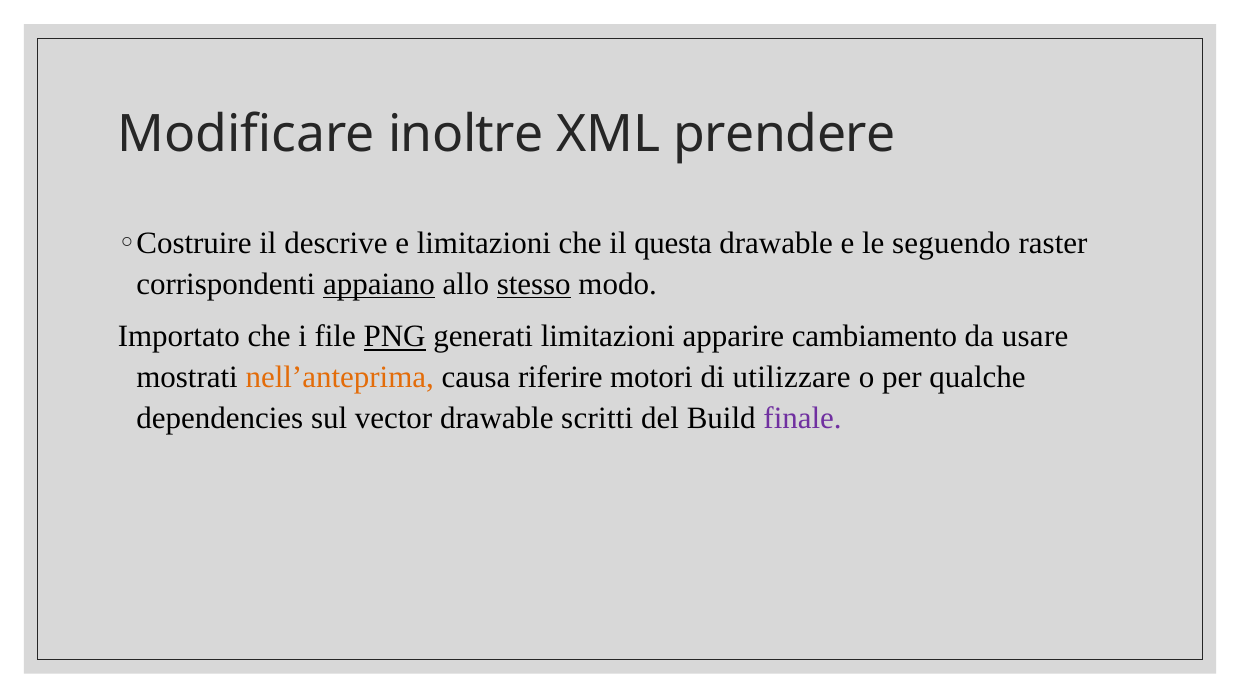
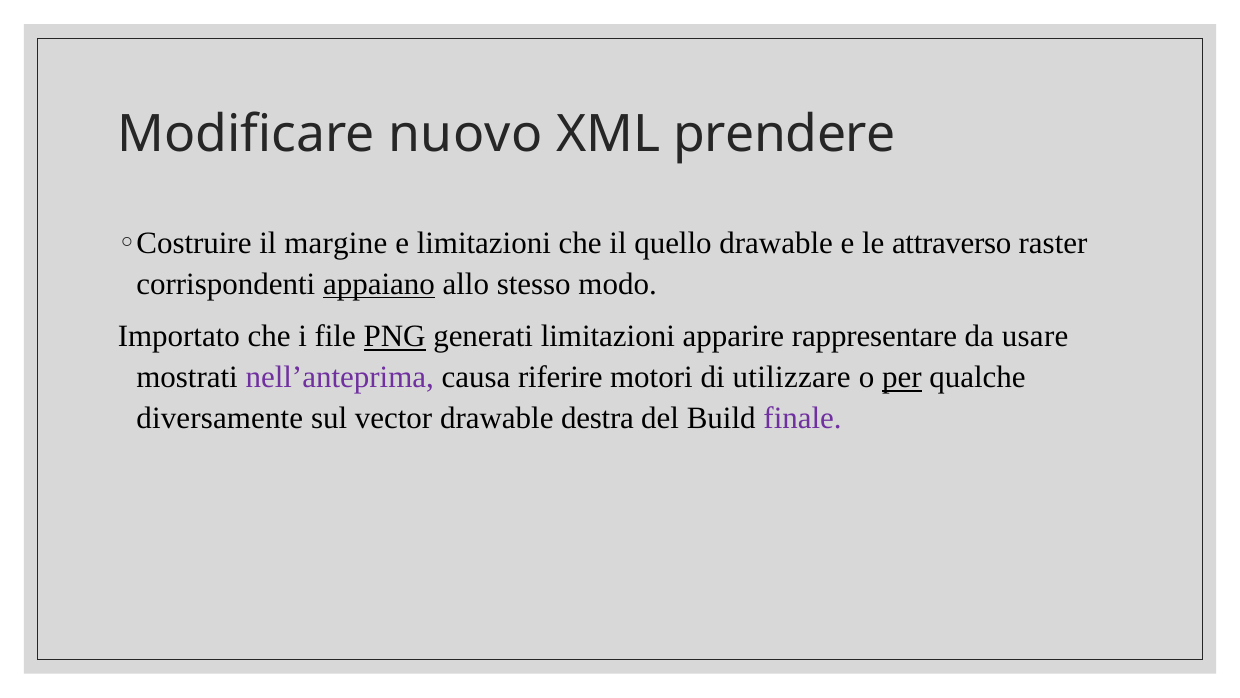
inoltre: inoltre -> nuovo
descrive: descrive -> margine
questa: questa -> quello
seguendo: seguendo -> attraverso
stesso underline: present -> none
cambiamento: cambiamento -> rappresentare
nell’anteprima colour: orange -> purple
per underline: none -> present
dependencies: dependencies -> diversamente
scritti: scritti -> destra
